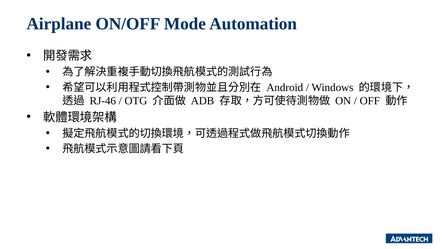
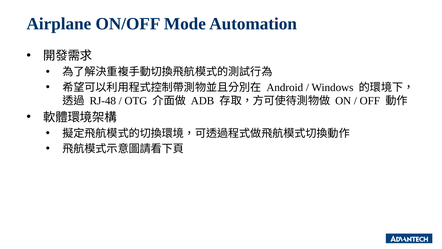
RJ-46: RJ-46 -> RJ-48
